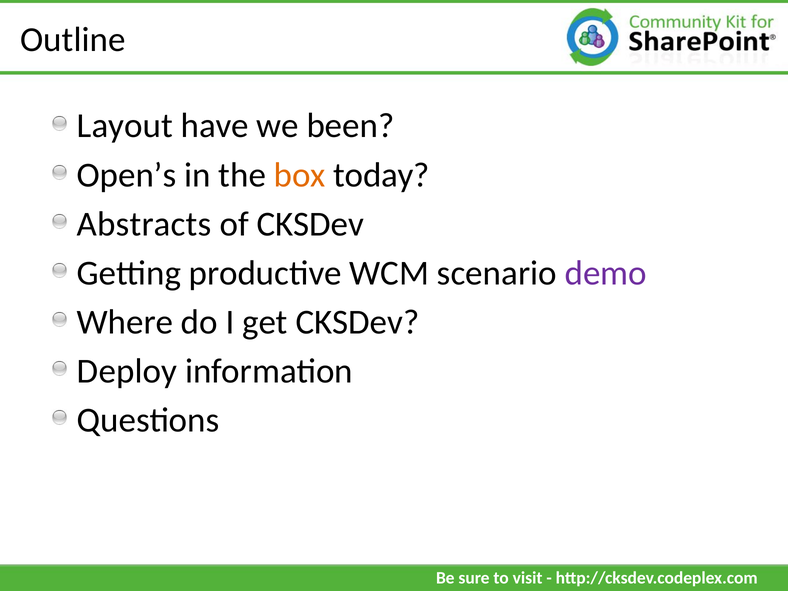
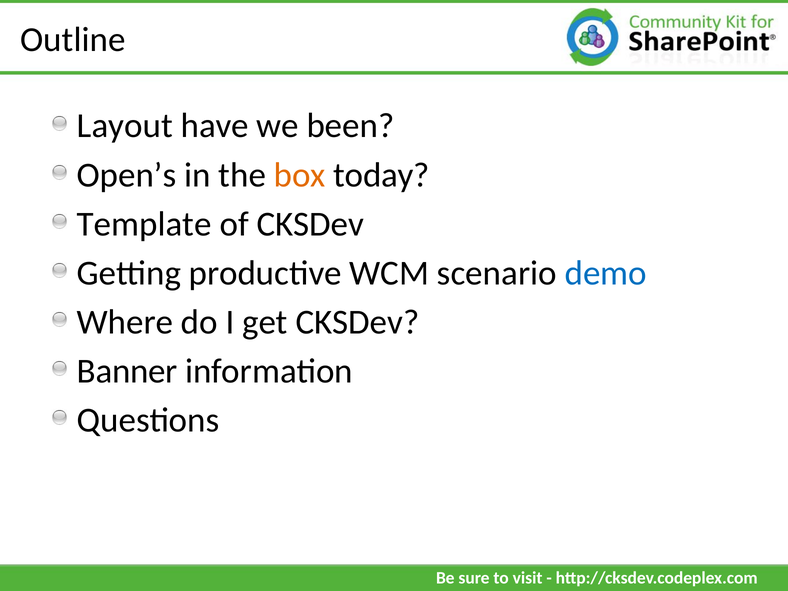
Abstracts: Abstracts -> Template
demo colour: purple -> blue
Deploy: Deploy -> Banner
